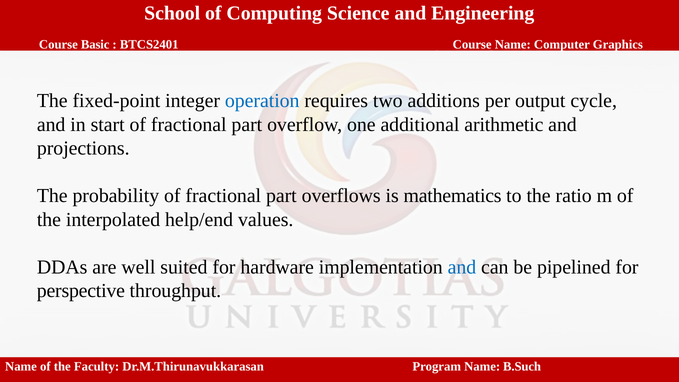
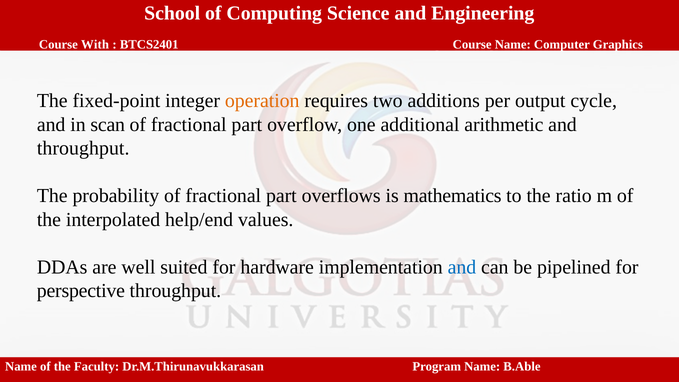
Basic: Basic -> With
operation colour: blue -> orange
start: start -> scan
projections at (83, 148): projections -> throughput
B.Such: B.Such -> B.Able
